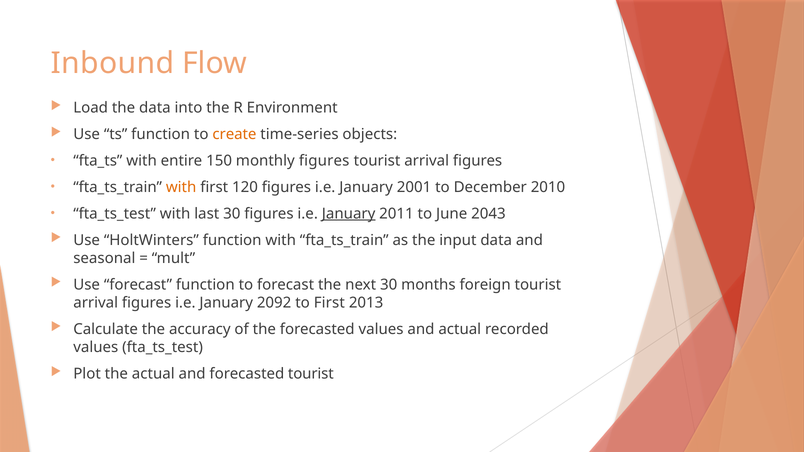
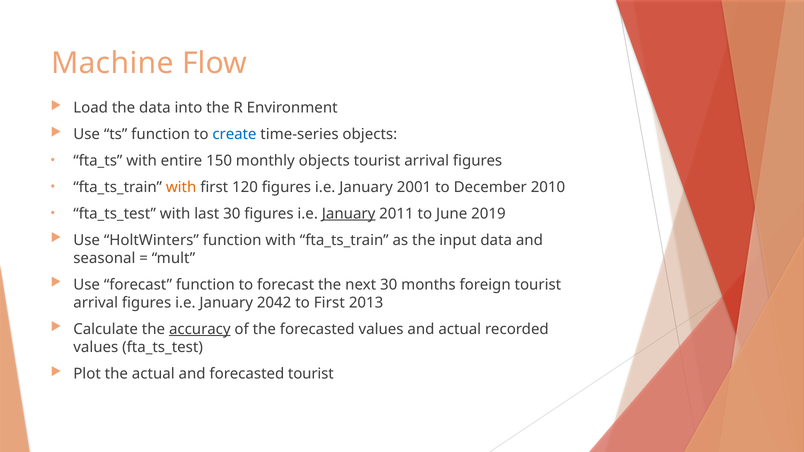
Inbound: Inbound -> Machine
create colour: orange -> blue
monthly figures: figures -> objects
2043: 2043 -> 2019
2092: 2092 -> 2042
accuracy underline: none -> present
